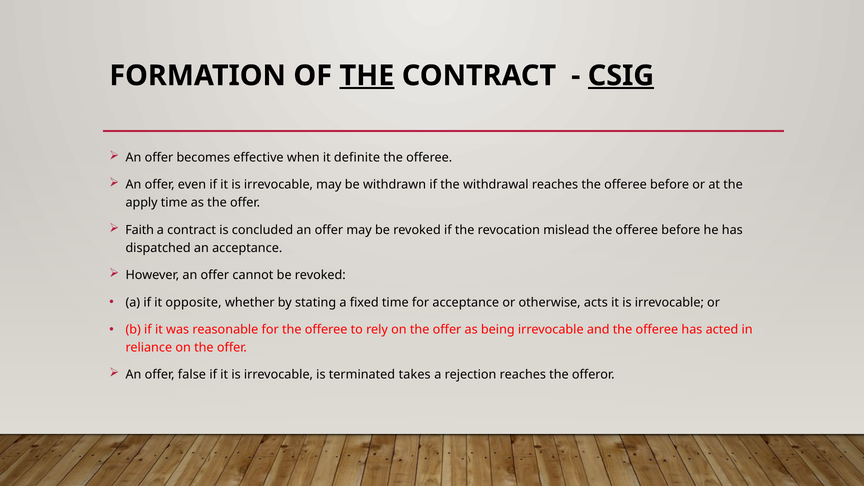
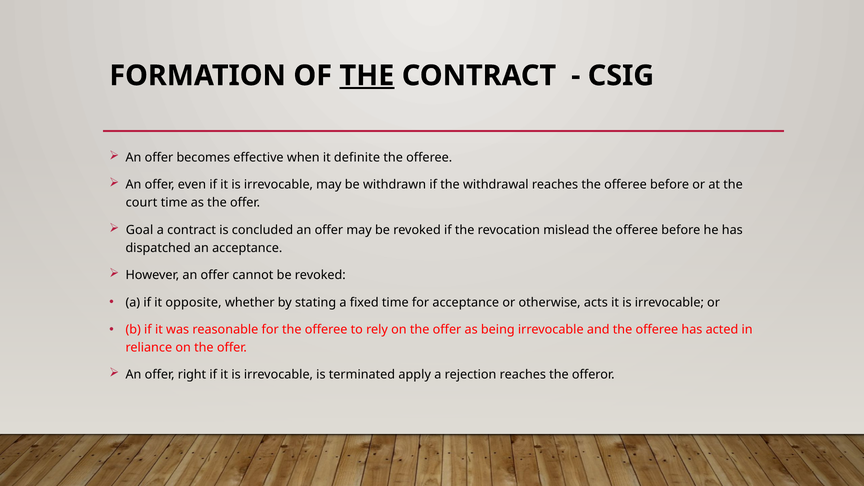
CSIG underline: present -> none
apply: apply -> court
Faith: Faith -> Goal
false: false -> right
takes: takes -> apply
